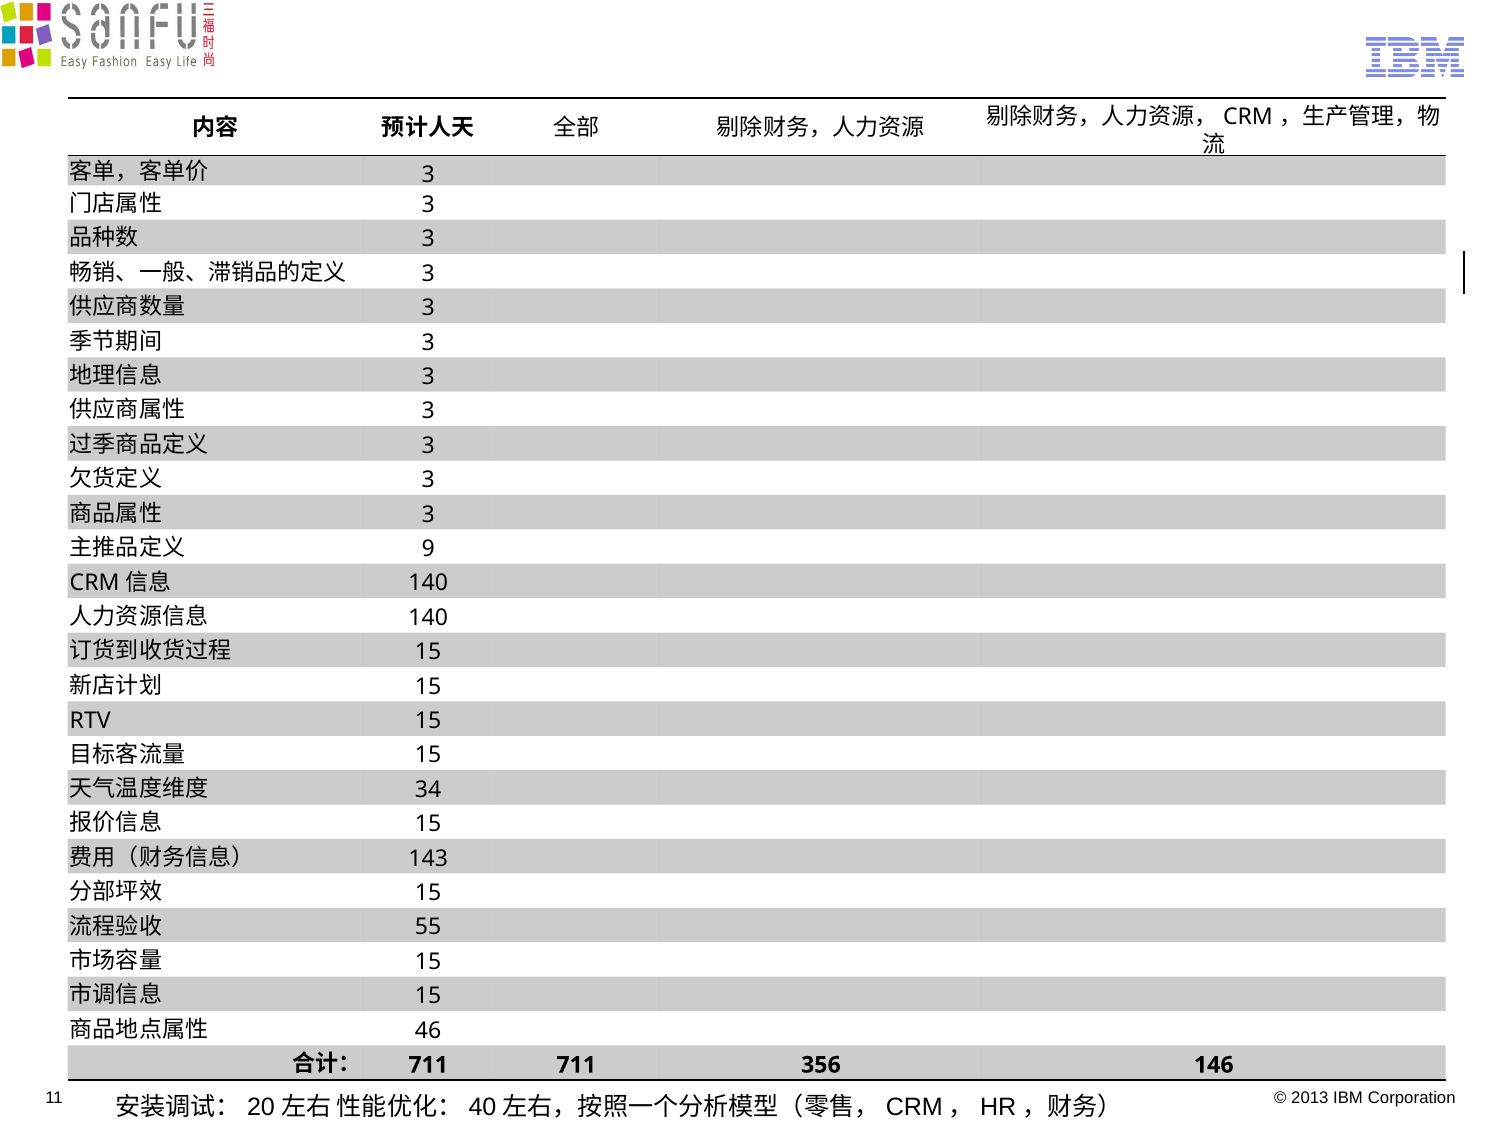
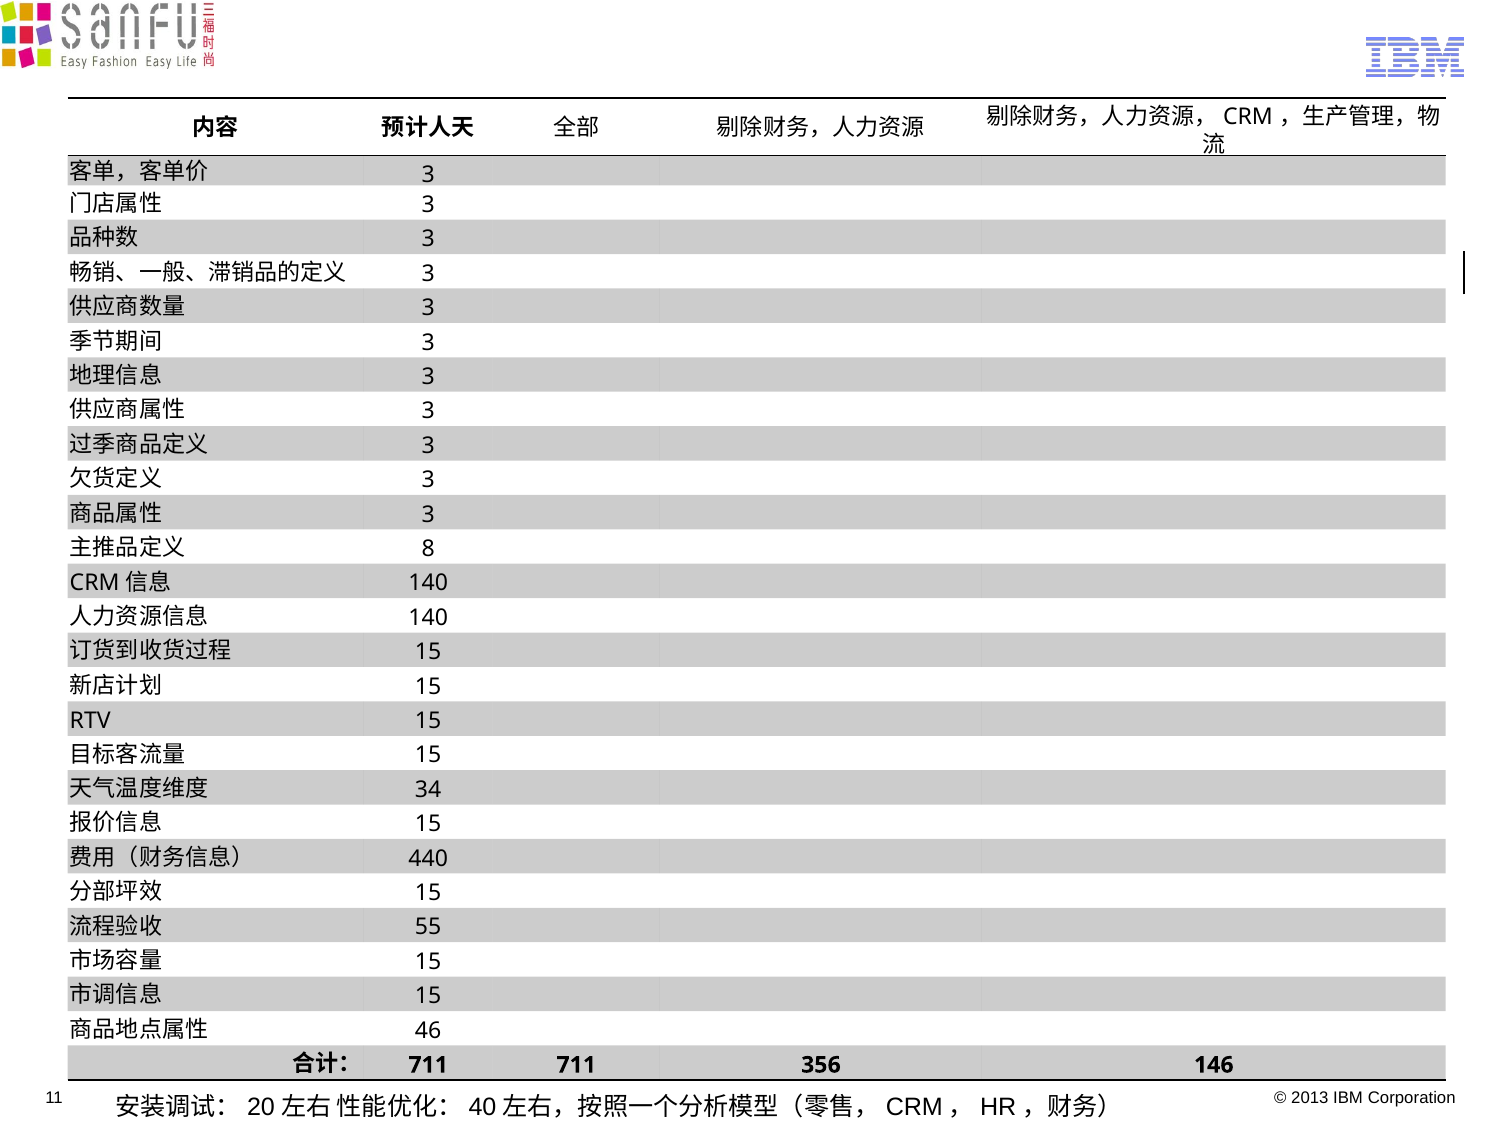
9: 9 -> 8
143: 143 -> 440
